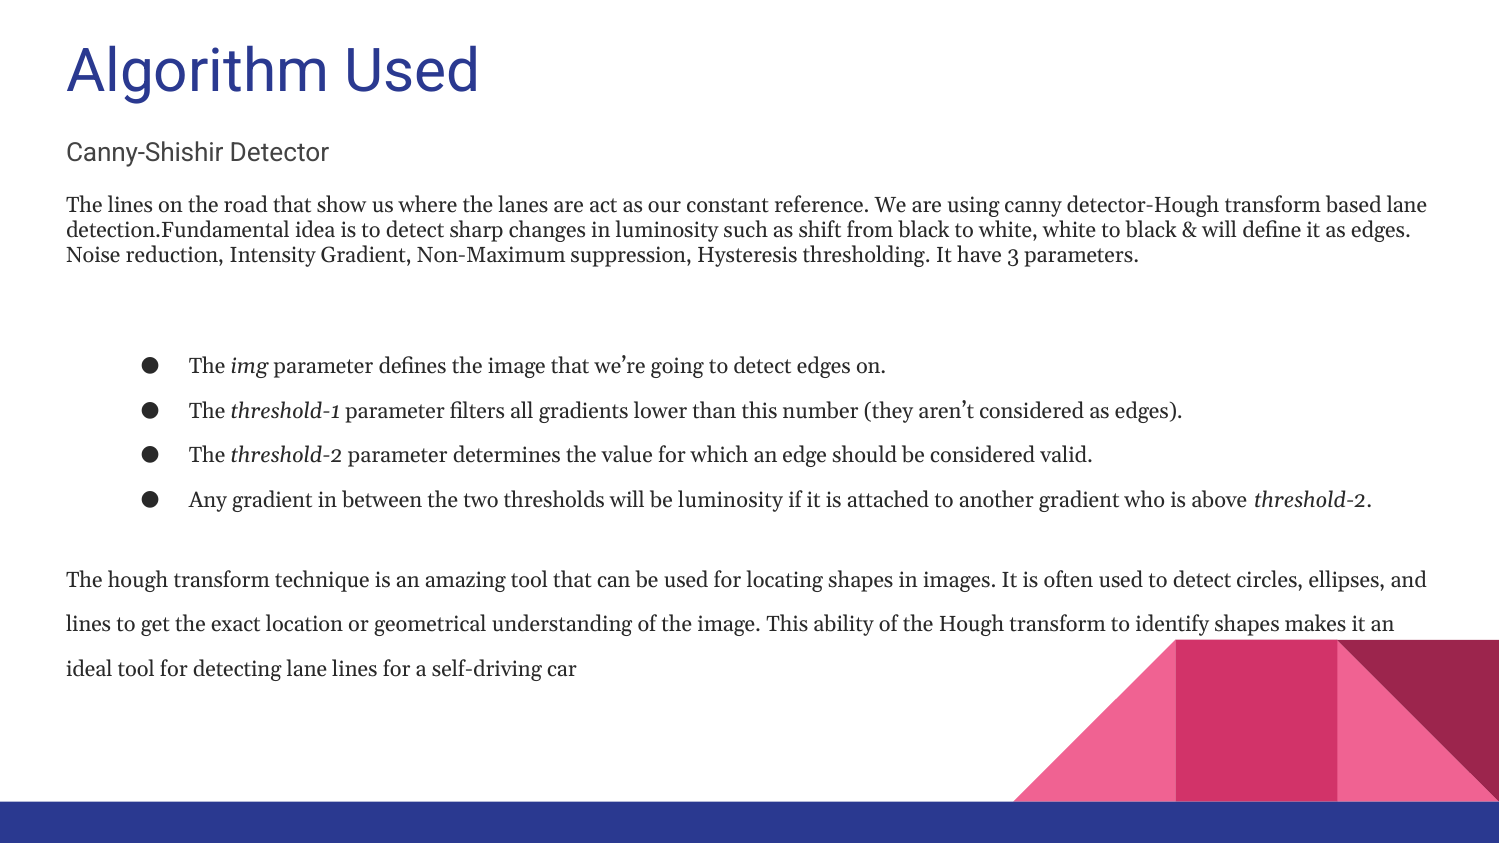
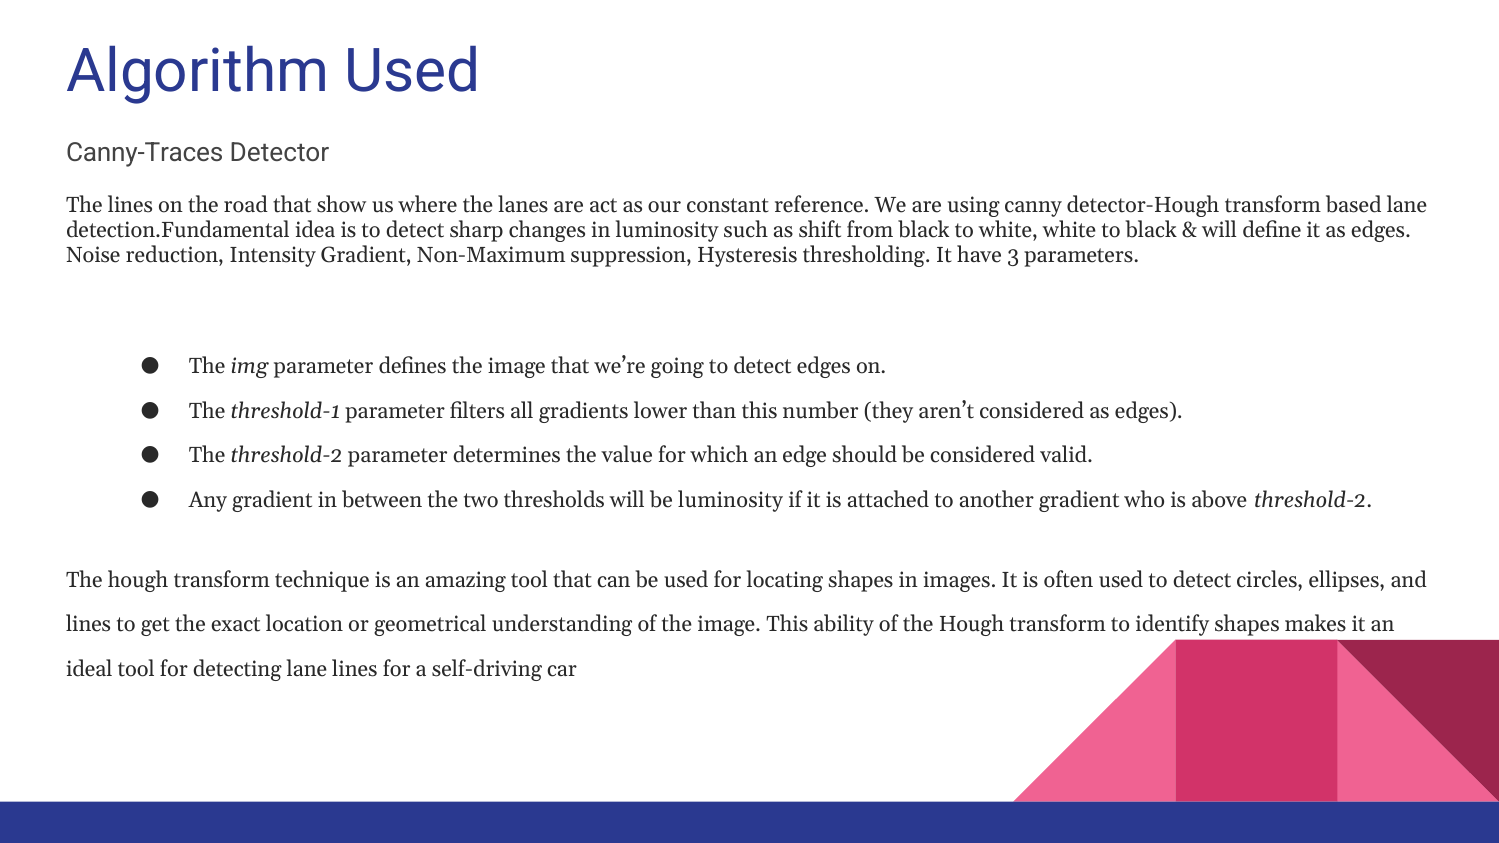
Canny-Shishir: Canny-Shishir -> Canny-Traces
